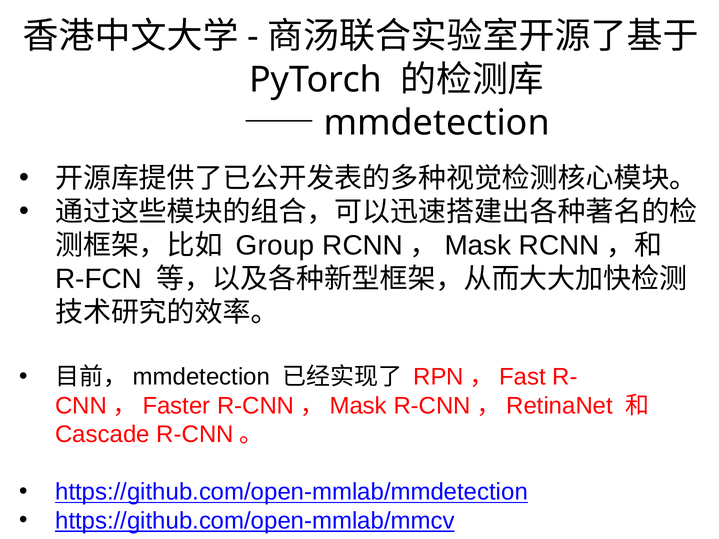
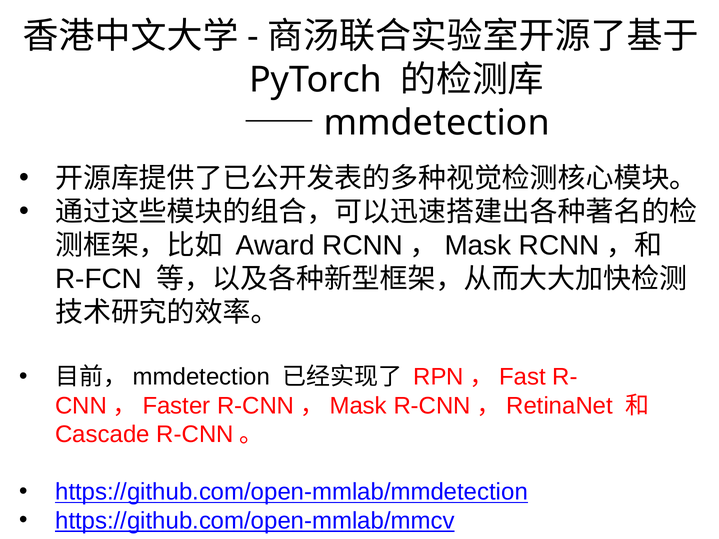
Group: Group -> Award
